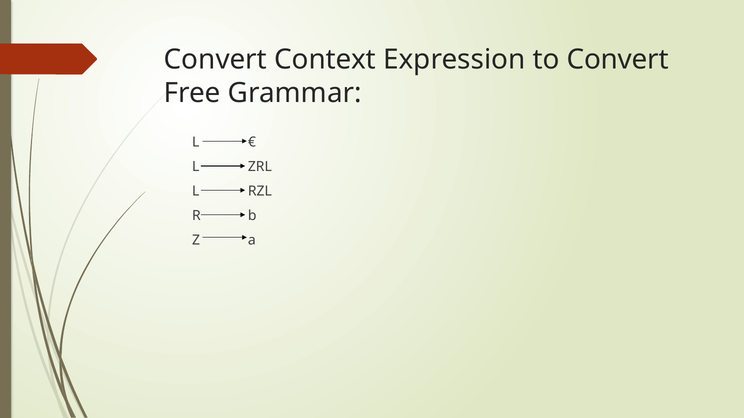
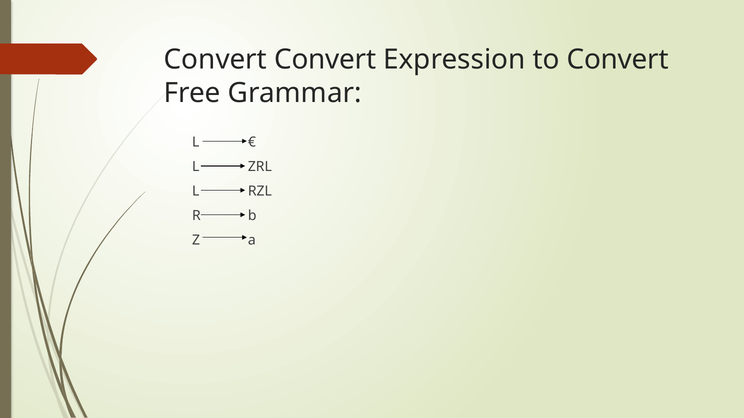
Convert Context: Context -> Convert
